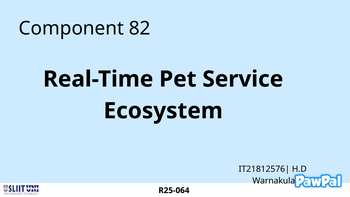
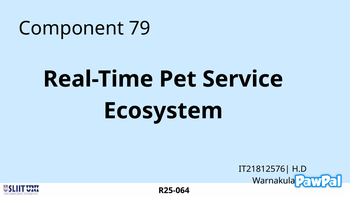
82: 82 -> 79
